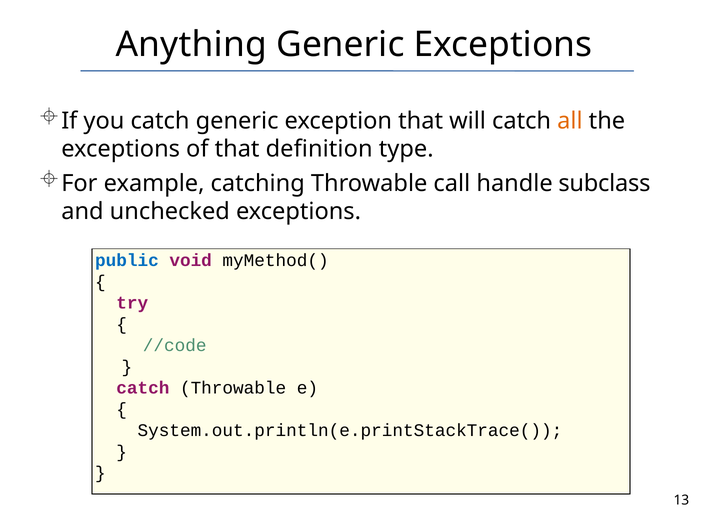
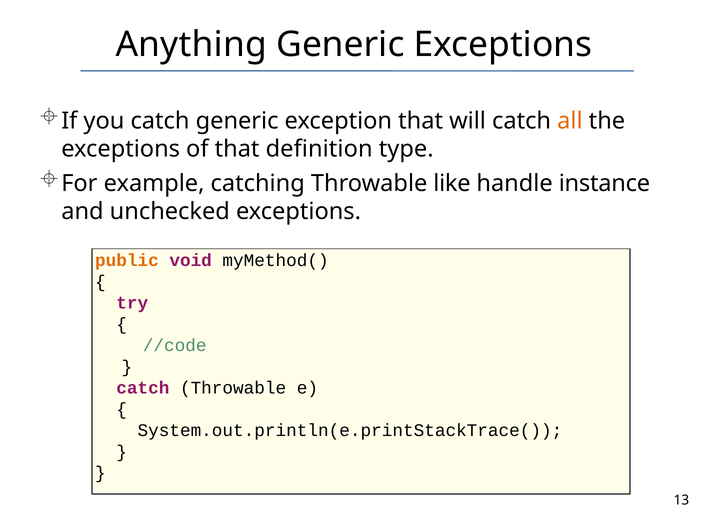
call: call -> like
subclass: subclass -> instance
public colour: blue -> orange
